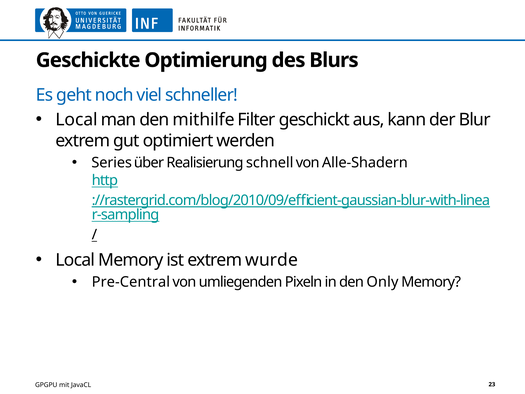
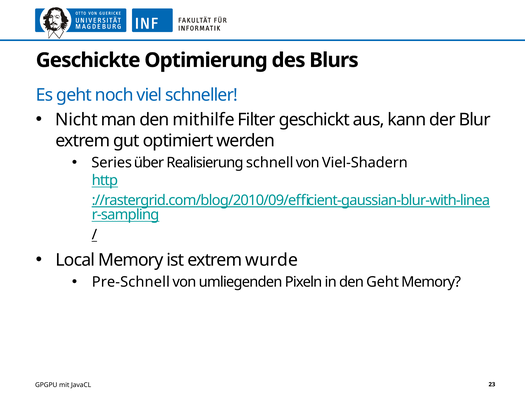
Local at (77, 120): Local -> Nicht
Alle-Shadern: Alle-Shadern -> Viel-Shadern
Pre-Central: Pre-Central -> Pre-Schnell
den Only: Only -> Geht
